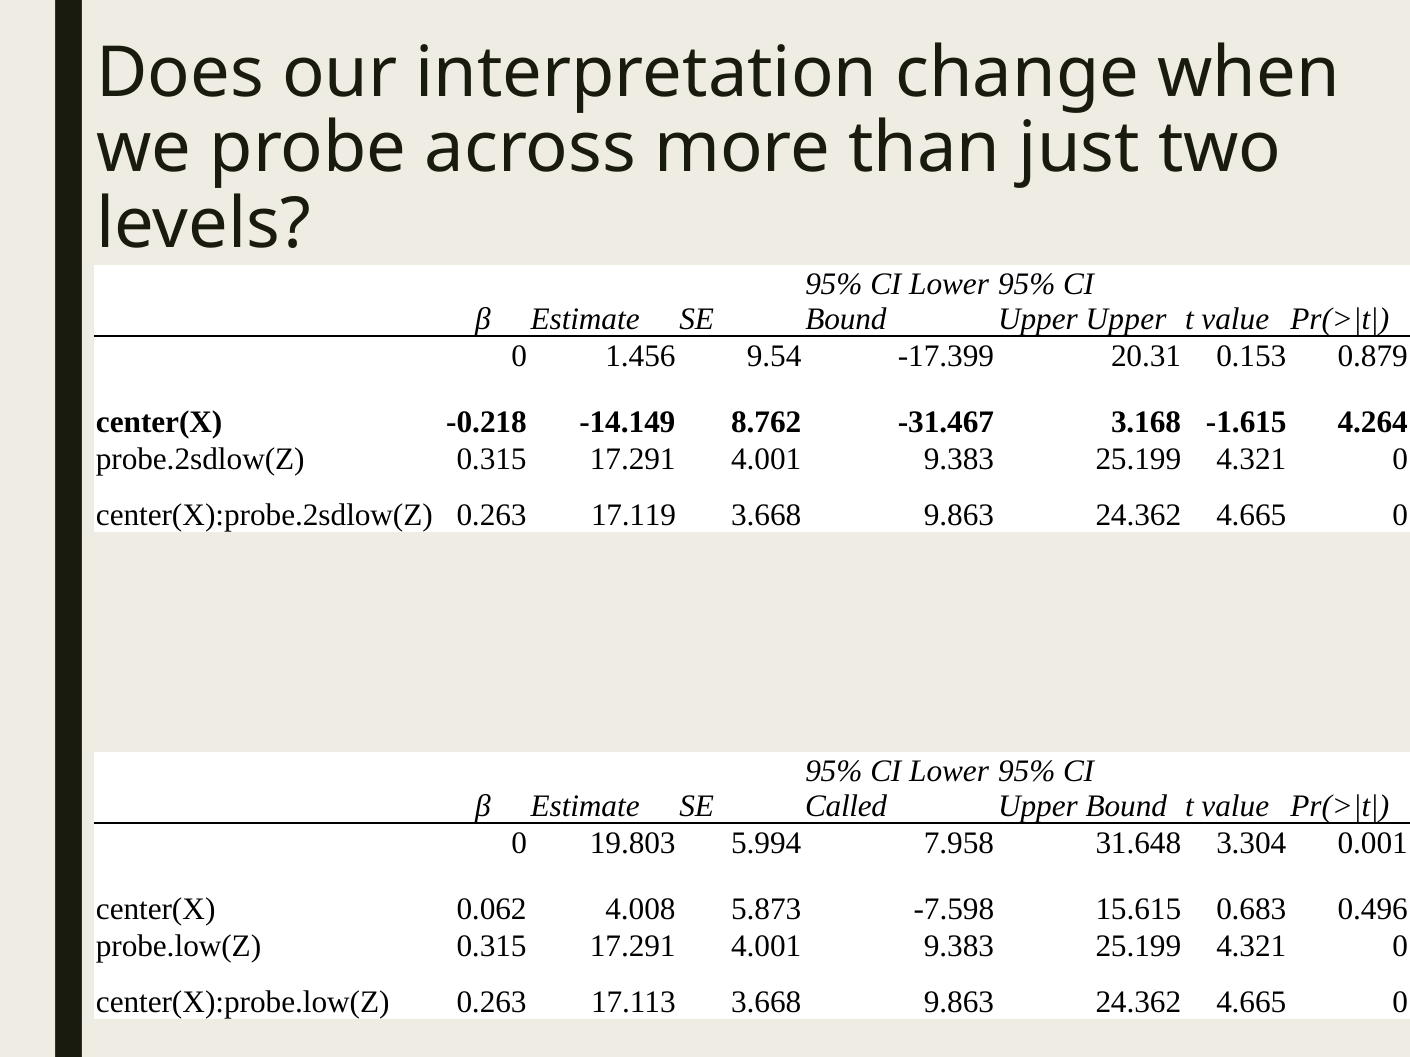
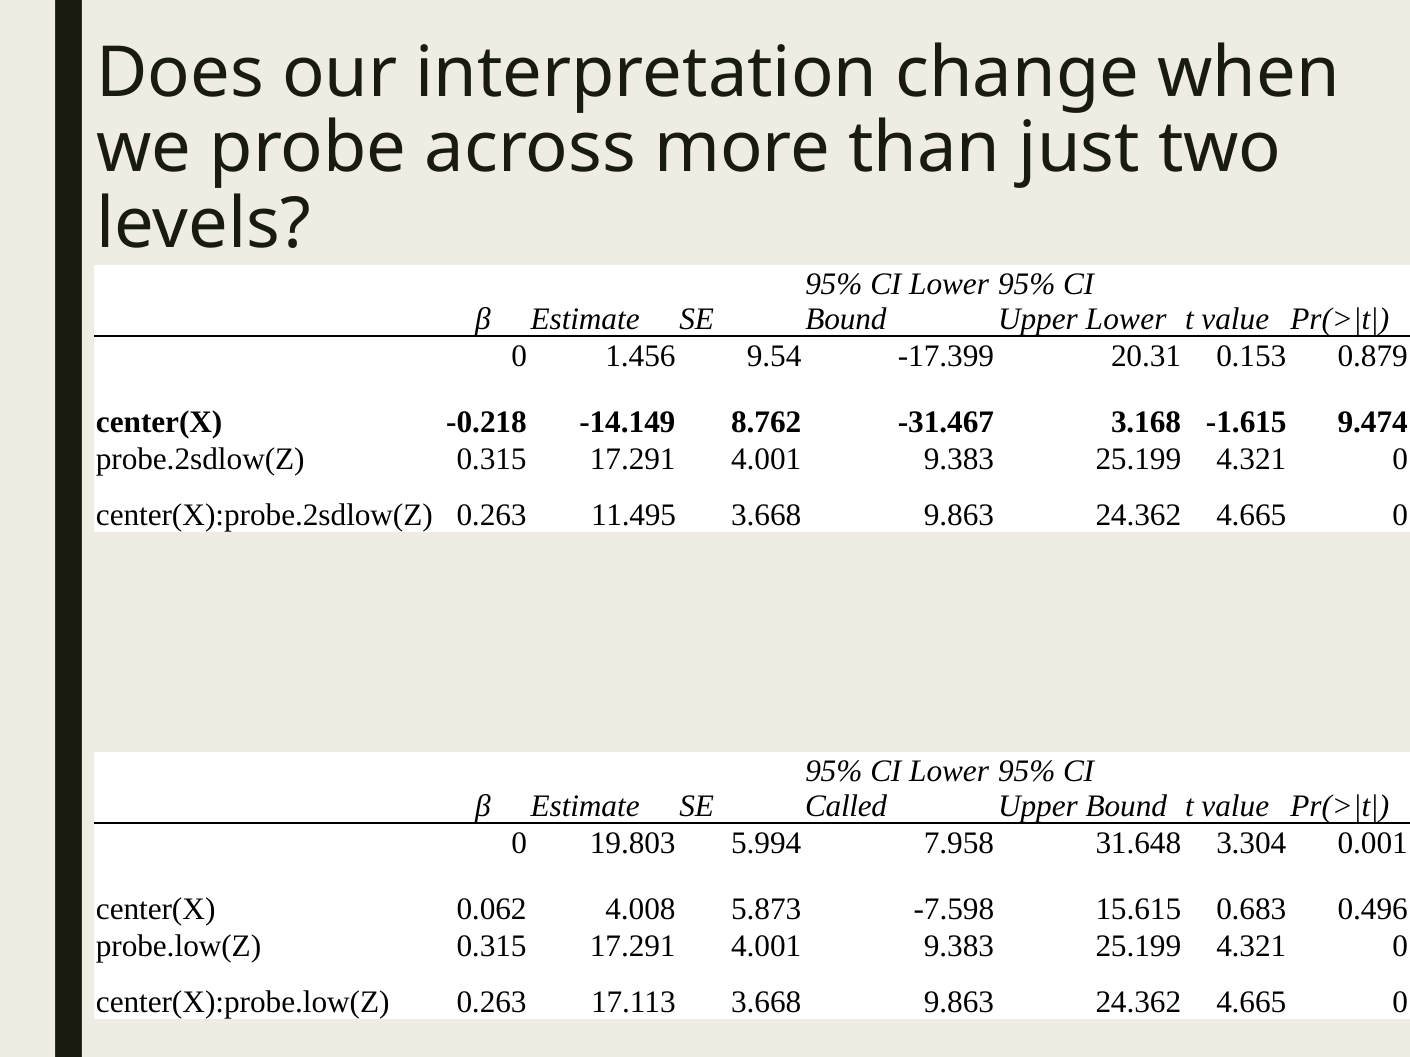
Upper Upper: Upper -> Lower
4.264: 4.264 -> 9.474
17.119: 17.119 -> 11.495
